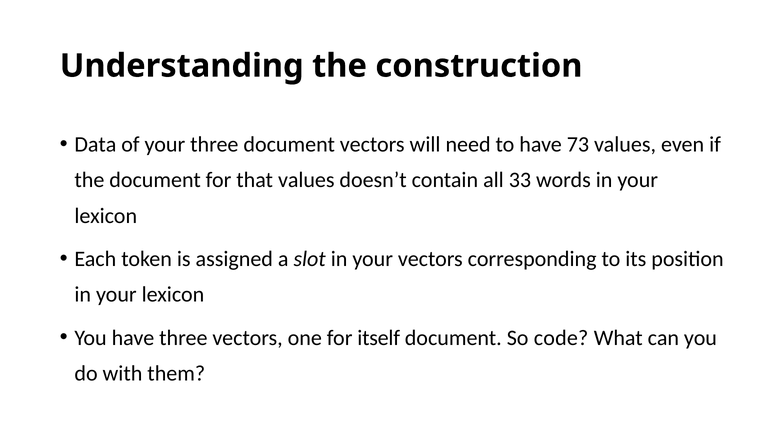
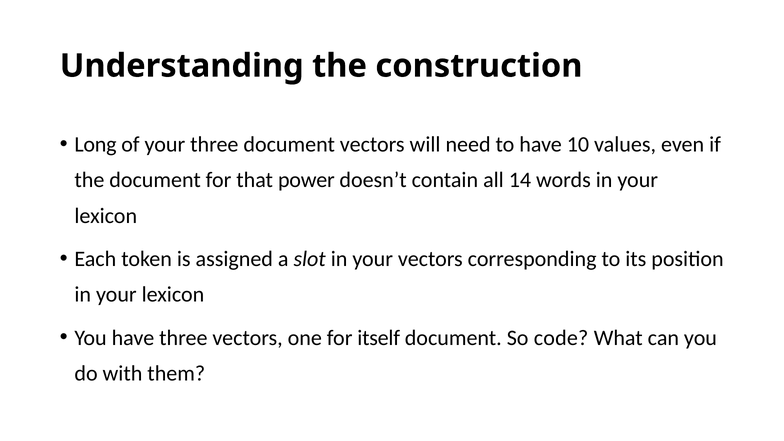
Data: Data -> Long
73: 73 -> 10
that values: values -> power
33: 33 -> 14
